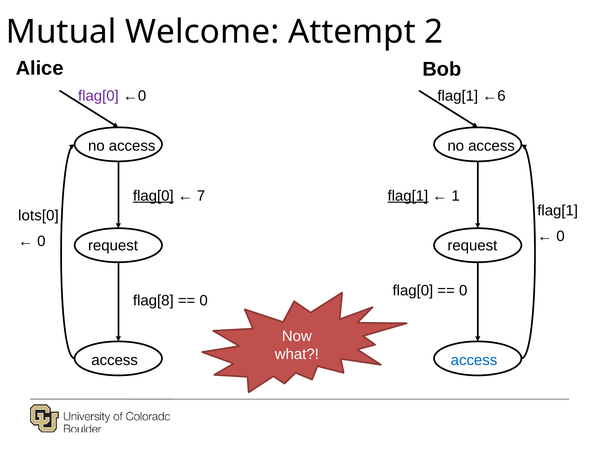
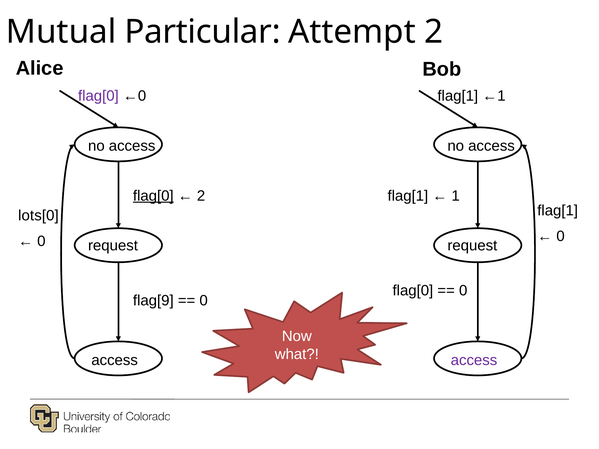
Welcome: Welcome -> Particular
←6: ←6 -> ←1
7 at (201, 196): 7 -> 2
flag[1 at (408, 196) underline: present -> none
flag[8: flag[8 -> flag[9
access at (474, 361) colour: blue -> purple
